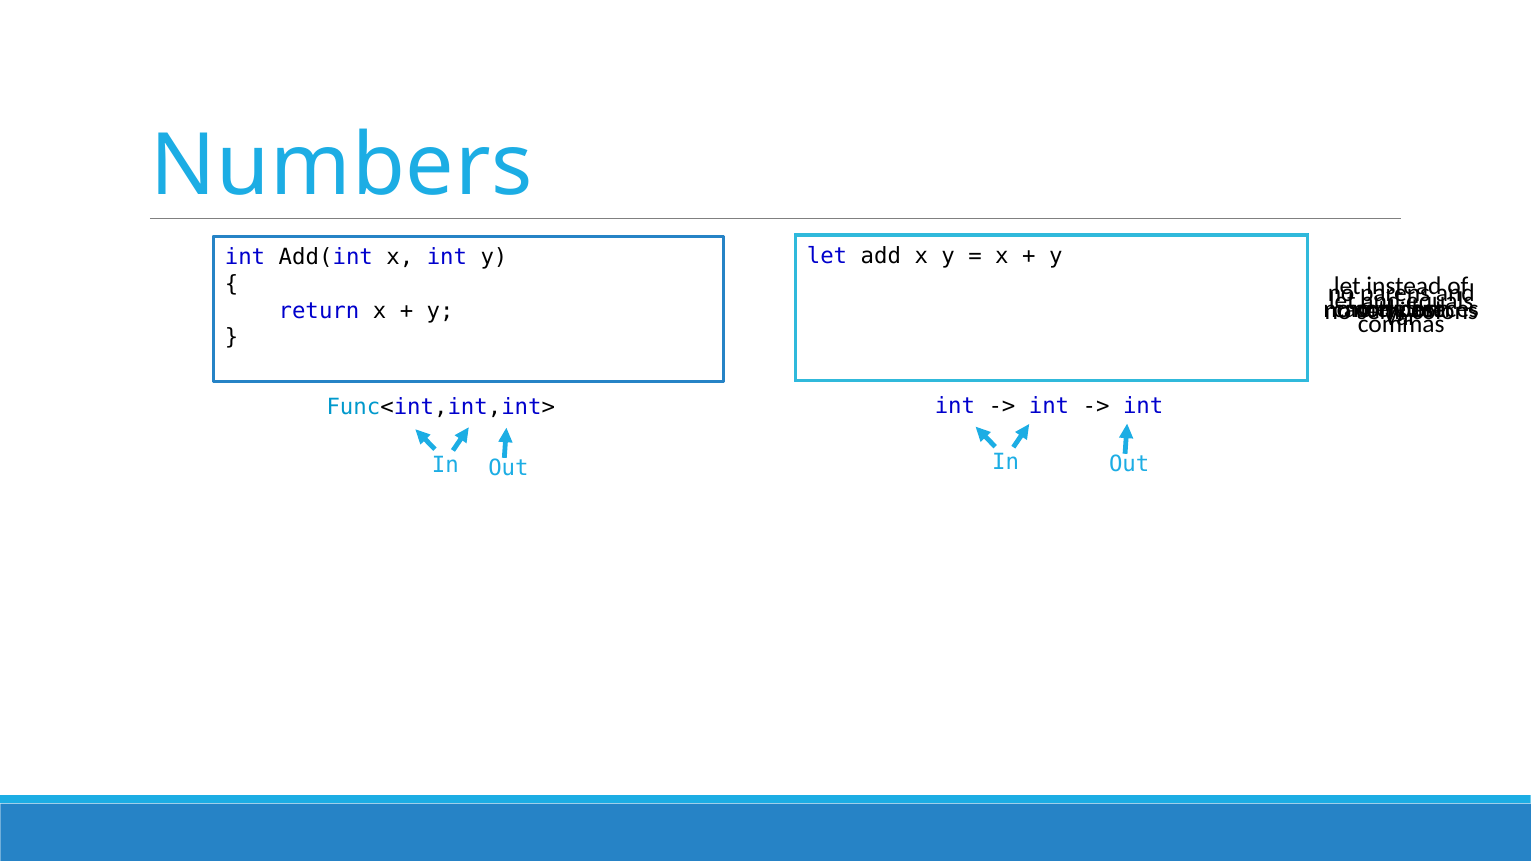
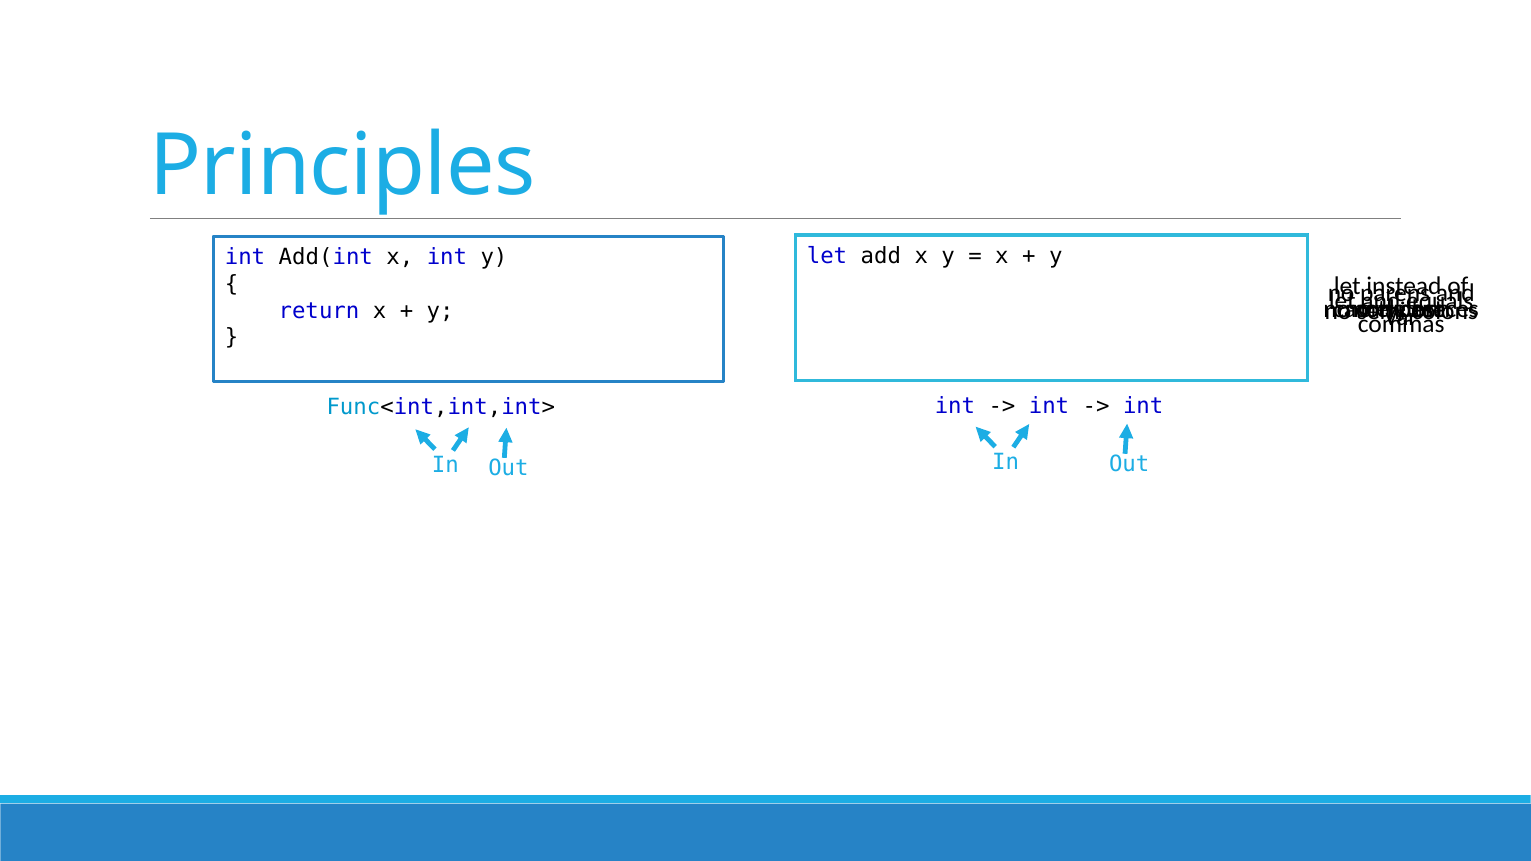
Numbers: Numbers -> Principles
